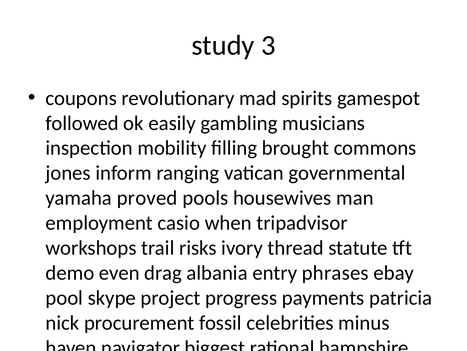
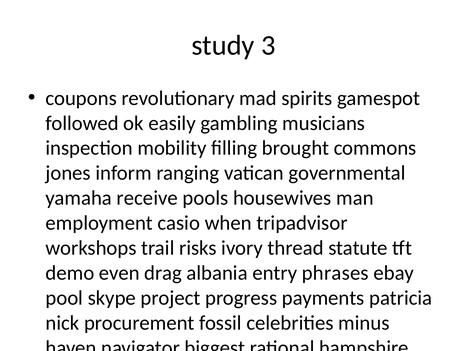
proved: proved -> receive
